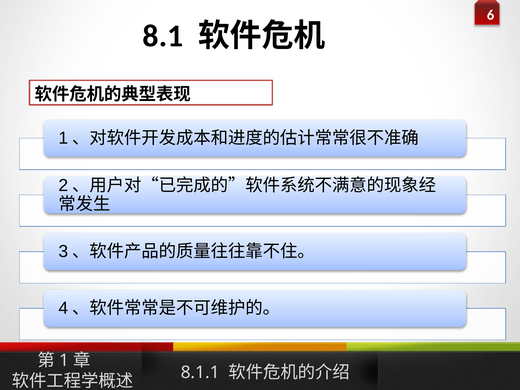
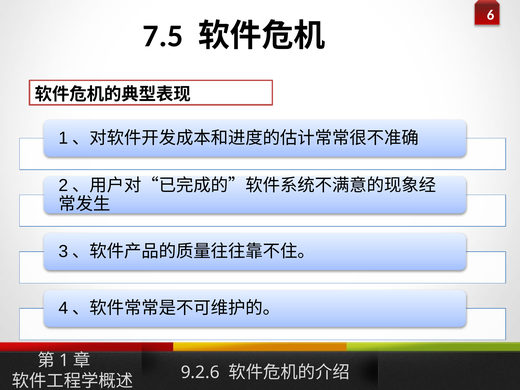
8.1: 8.1 -> 7.5
8.1.1: 8.1.1 -> 9.2.6
